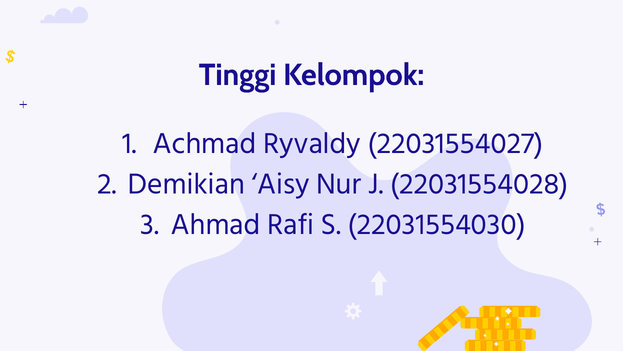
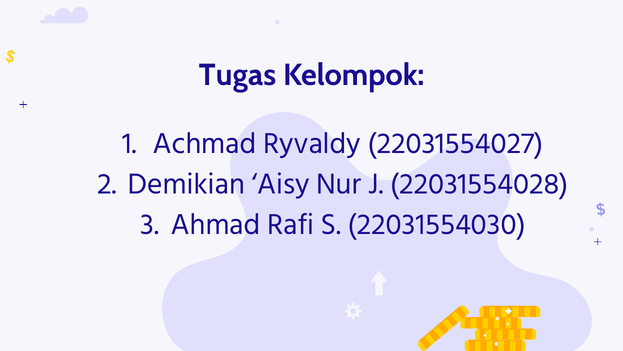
Tinggi: Tinggi -> Tugas
